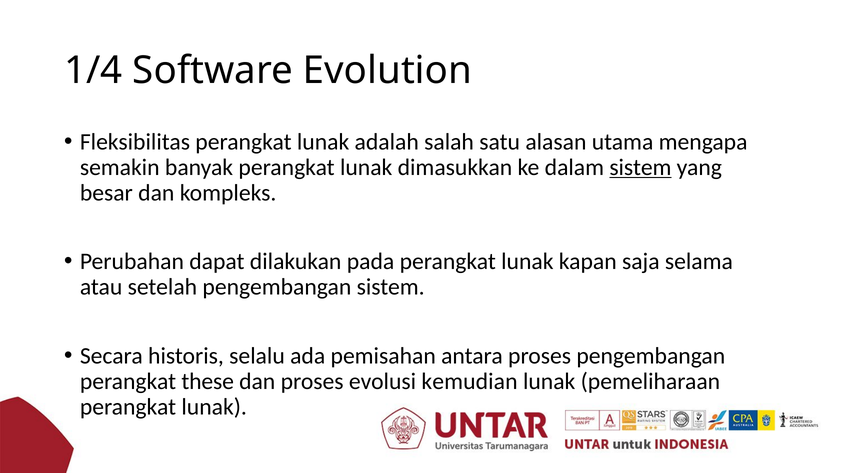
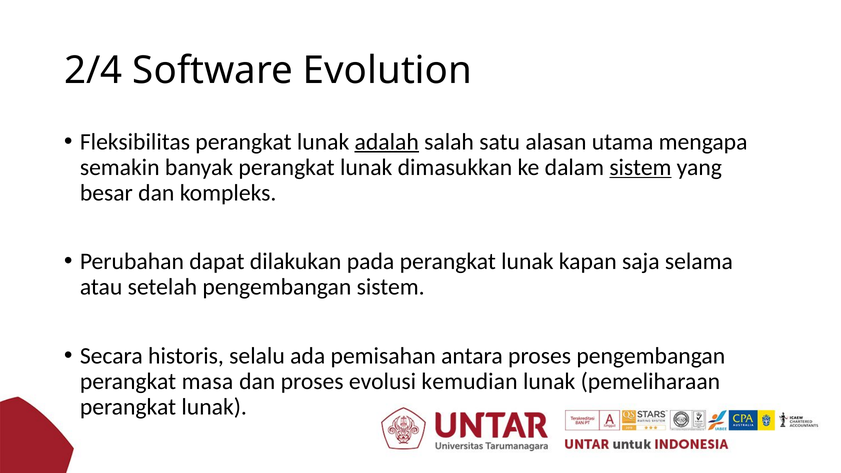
1/4: 1/4 -> 2/4
adalah underline: none -> present
these: these -> masa
